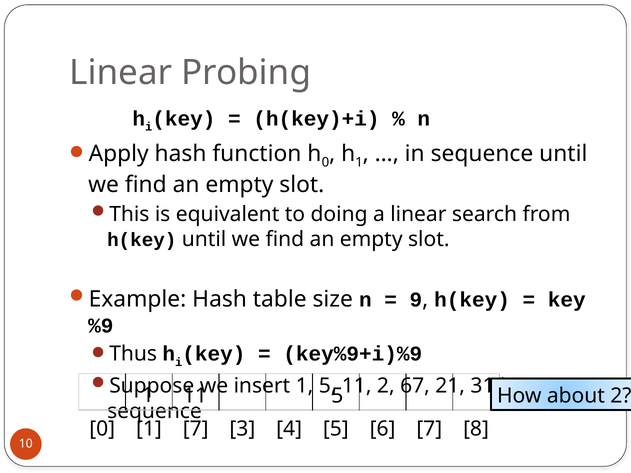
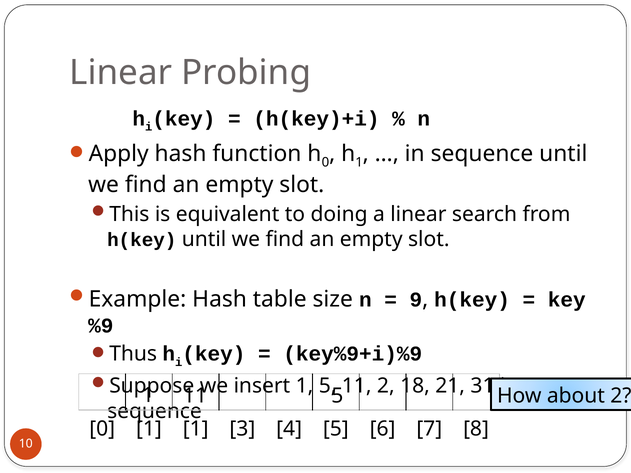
67: 67 -> 18
1 7: 7 -> 1
